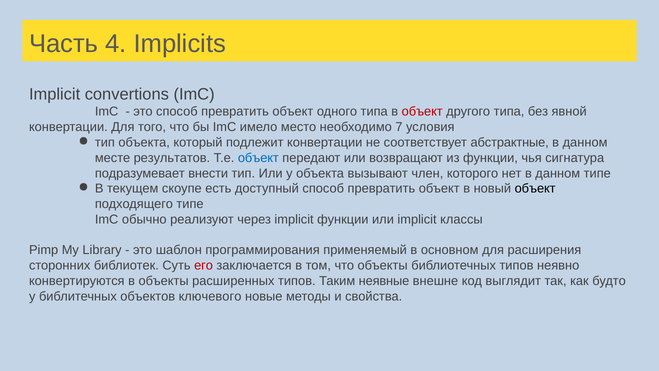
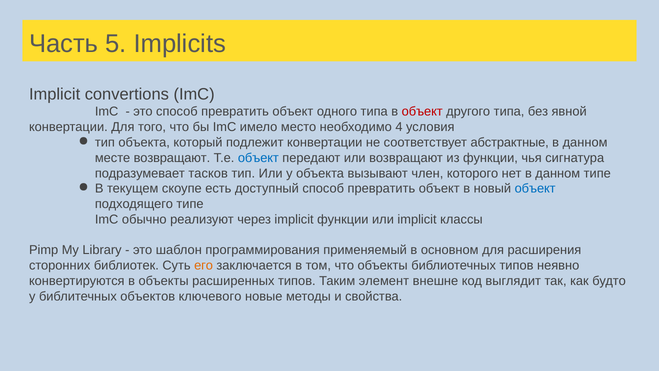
4: 4 -> 5
7: 7 -> 4
месте результатов: результатов -> возвращают
внести: внести -> тасков
объект at (535, 189) colour: black -> blue
его colour: red -> orange
неявные: неявные -> элемент
